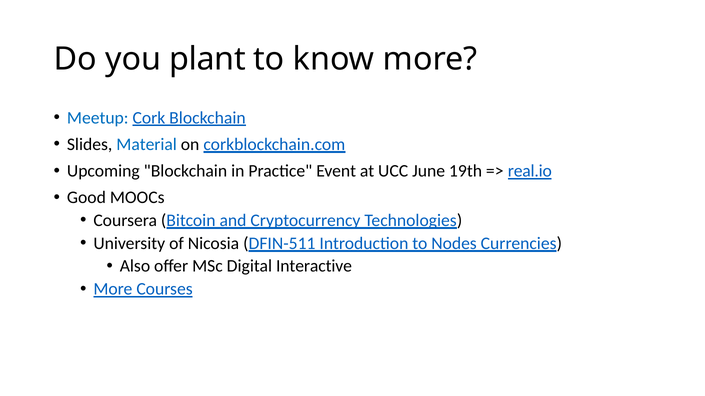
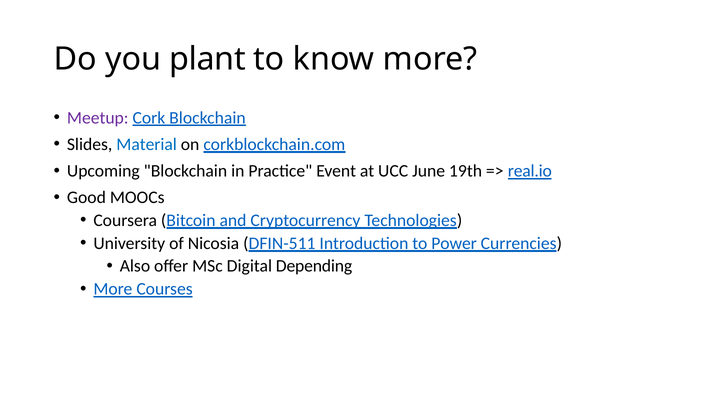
Meetup colour: blue -> purple
Nodes: Nodes -> Power
Interactive: Interactive -> Depending
